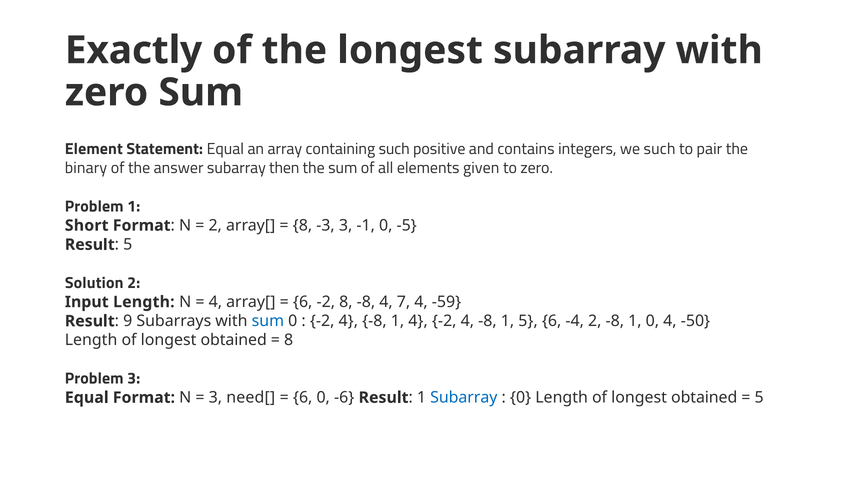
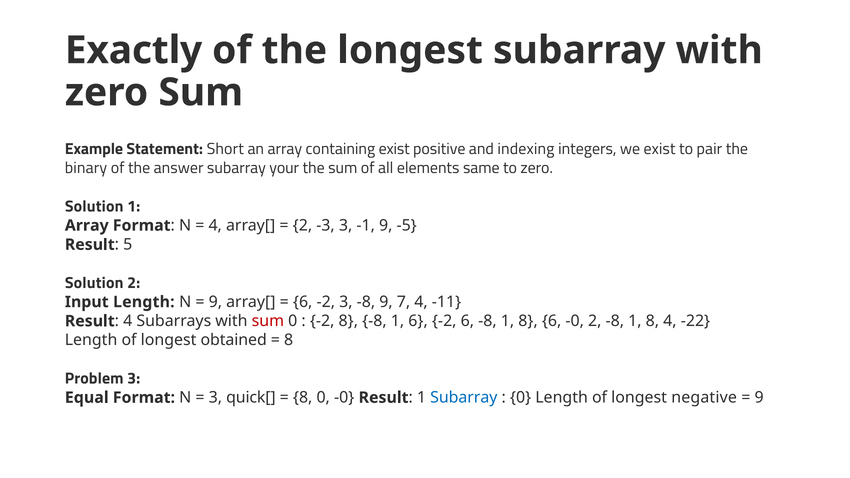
Element: Element -> Example
Statement Equal: Equal -> Short
containing such: such -> exist
contains: contains -> indexing
we such: such -> exist
then: then -> your
given: given -> same
Problem at (94, 206): Problem -> Solution
Short at (87, 226): Short -> Array
2 at (215, 226): 2 -> 4
8 at (302, 226): 8 -> 2
-1 0: 0 -> 9
4 at (215, 302): 4 -> 9
-2 8: 8 -> 3
-8 4: 4 -> 9
-59: -59 -> -11
9 at (128, 321): 9 -> 4
sum at (268, 321) colour: blue -> red
4 at (348, 321): 4 -> 8
1 4: 4 -> 6
4 at (467, 321): 4 -> 6
5 at (528, 321): 5 -> 8
6 -4: -4 -> -0
2 -8 1 0: 0 -> 8
-50: -50 -> -22
need[: need[ -> quick[
6 at (303, 398): 6 -> 8
0 -6: -6 -> -0
obtained at (704, 398): obtained -> negative
5 at (759, 398): 5 -> 9
